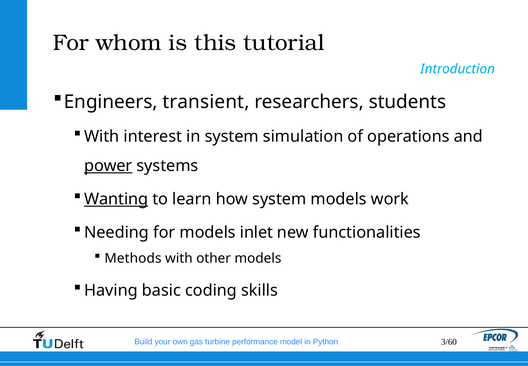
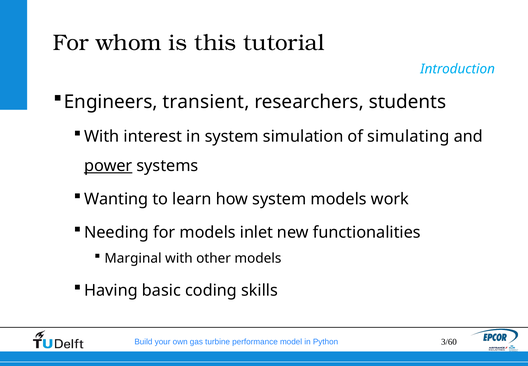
operations: operations -> simulating
Wanting underline: present -> none
Methods: Methods -> Marginal
